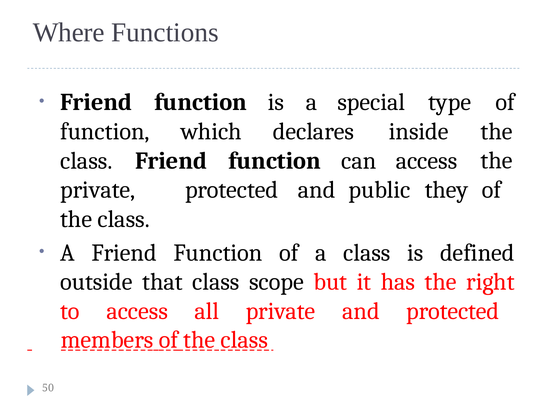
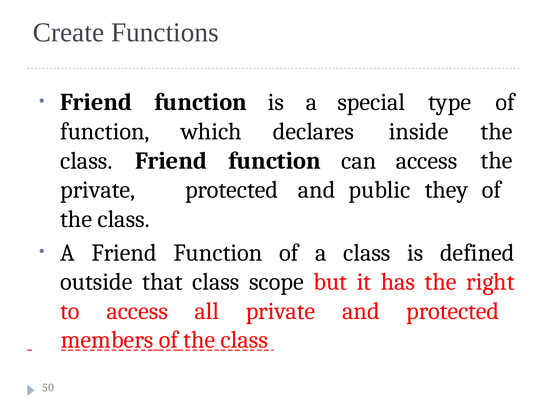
Where: Where -> Create
